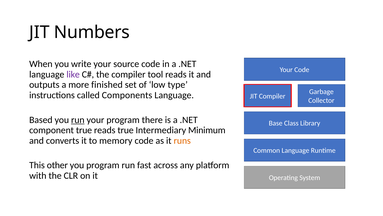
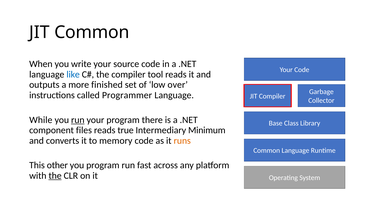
JIT Numbers: Numbers -> Common
like colour: purple -> blue
type: type -> over
Components: Components -> Programmer
Based: Based -> While
component true: true -> files
the at (55, 175) underline: none -> present
